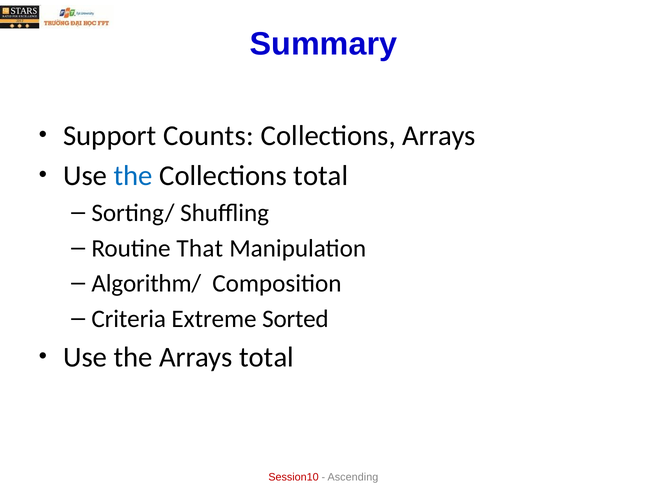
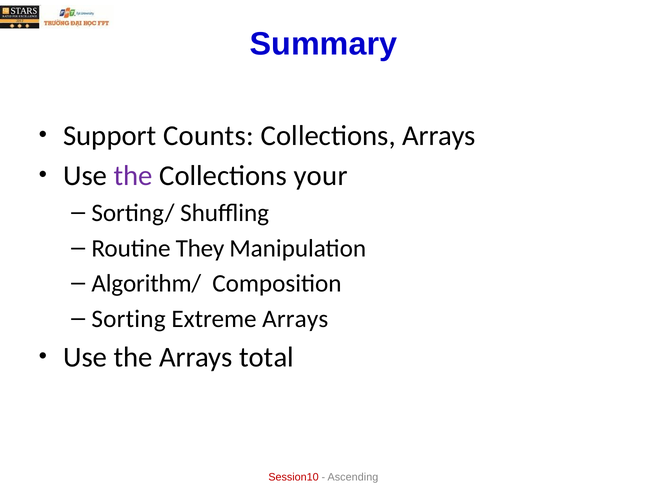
the at (133, 176) colour: blue -> purple
Collections total: total -> your
That: That -> They
Criteria: Criteria -> Sorting
Extreme Sorted: Sorted -> Arrays
